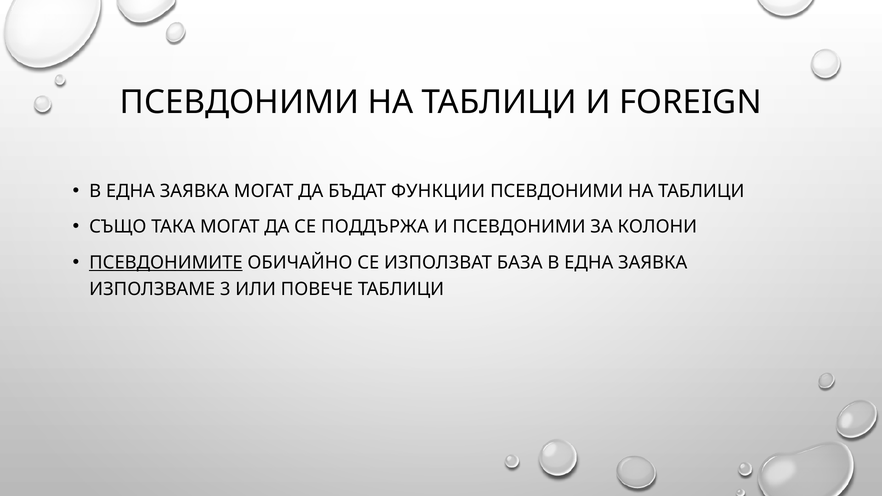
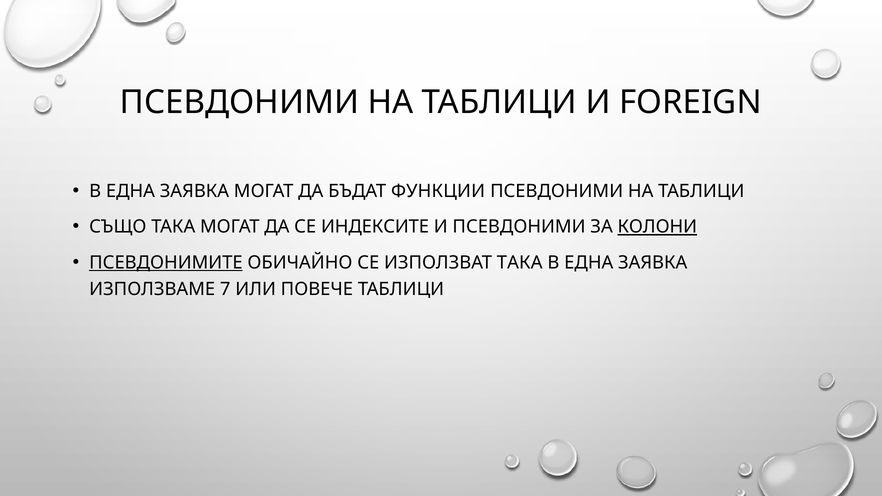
ПОДДЪРЖА: ПОДДЪРЖА -> ИНДЕКСИТЕ
КОЛОНИ underline: none -> present
ИЗПОЛЗВАТ БАЗА: БАЗА -> ТАКА
3: 3 -> 7
